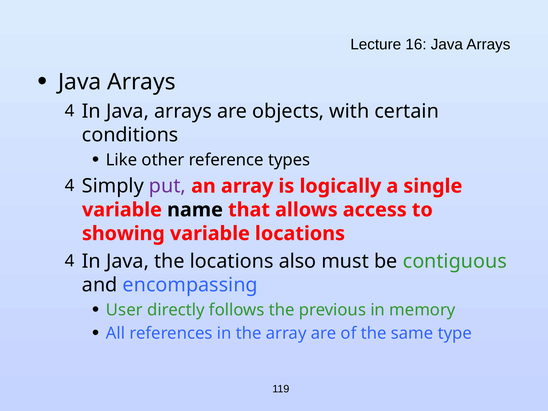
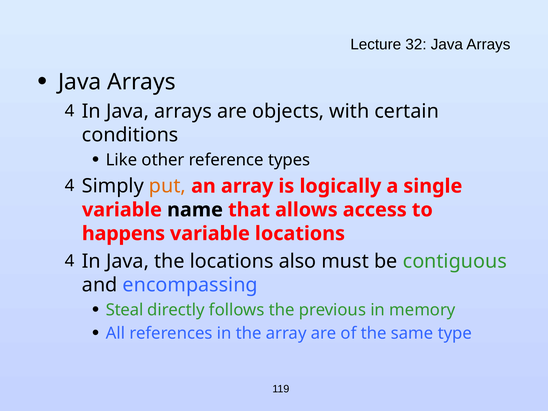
16: 16 -> 32
put colour: purple -> orange
showing: showing -> happens
User: User -> Steal
